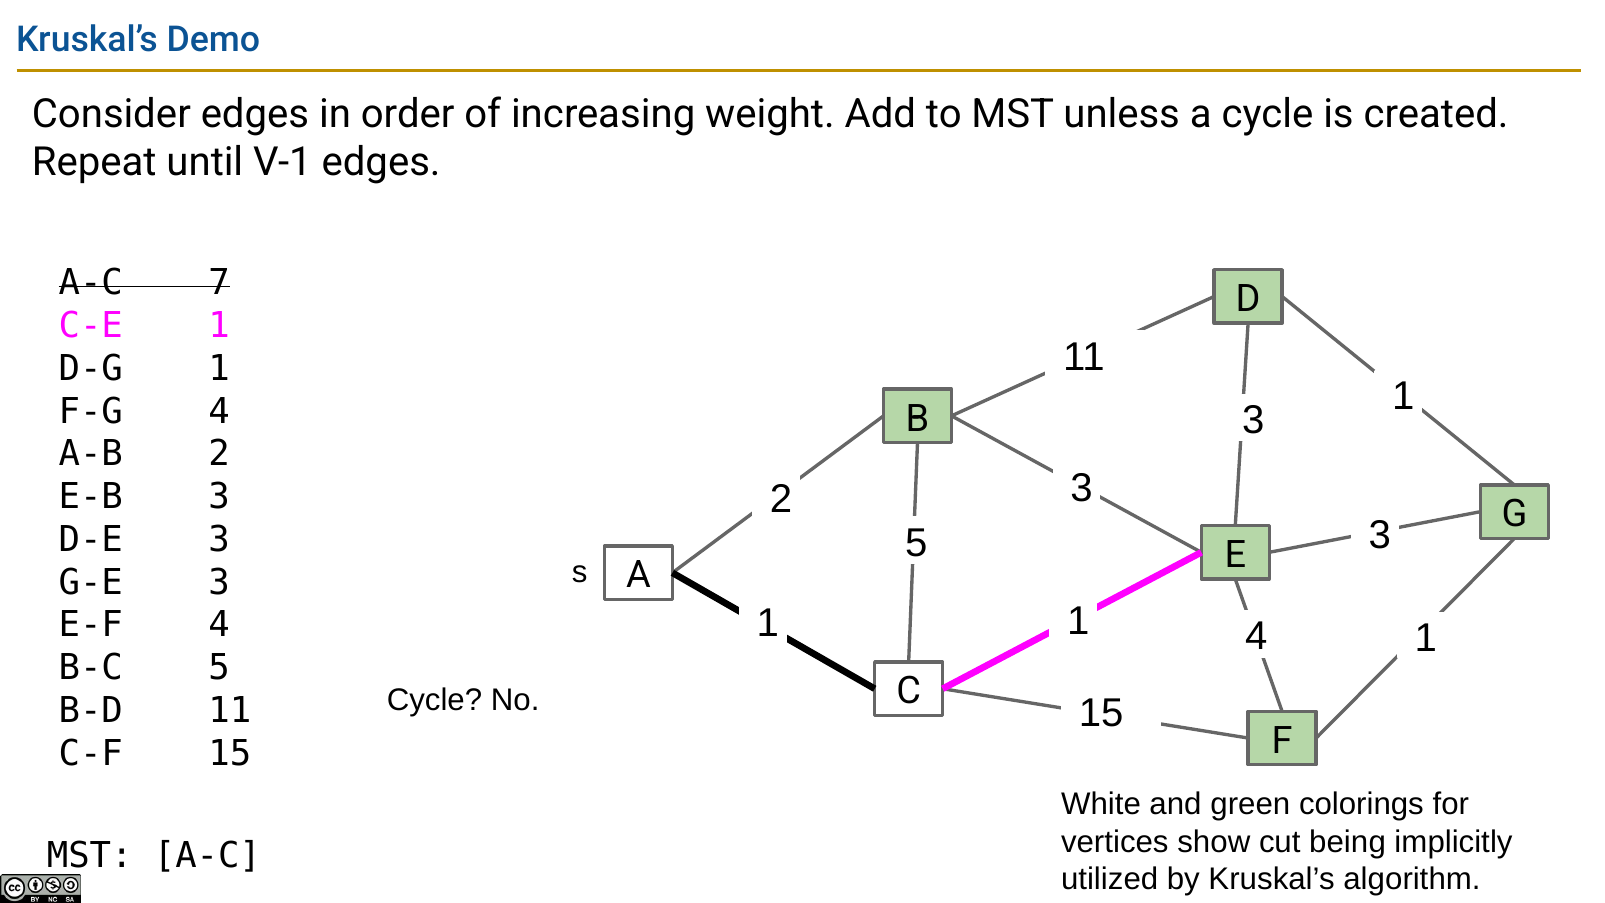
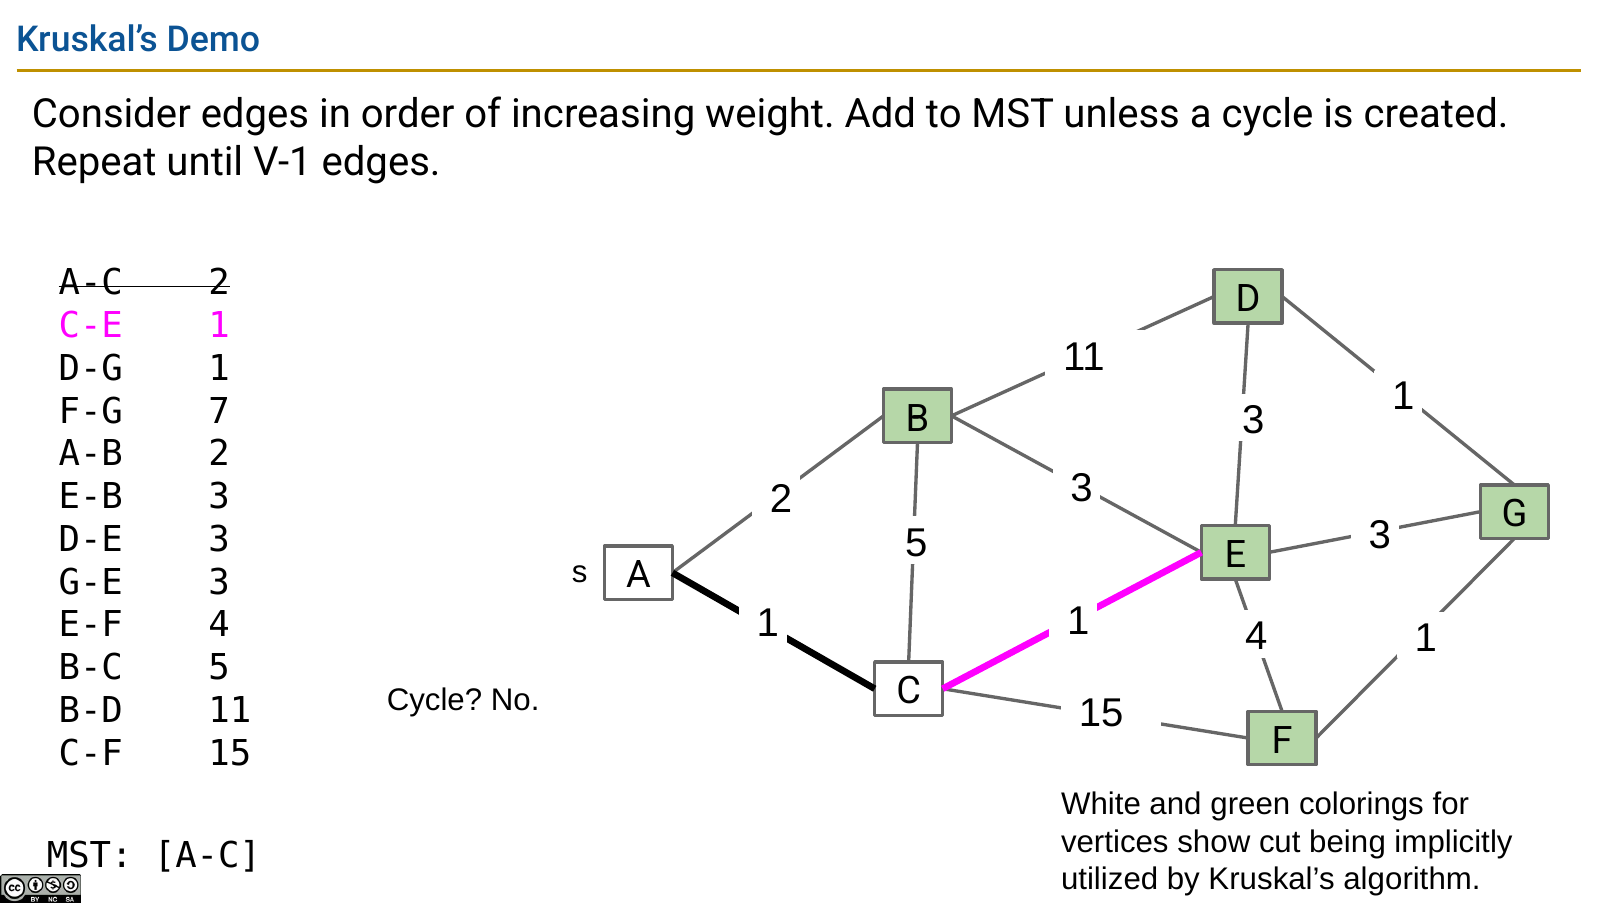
A-C 7: 7 -> 2
F-G 4: 4 -> 7
